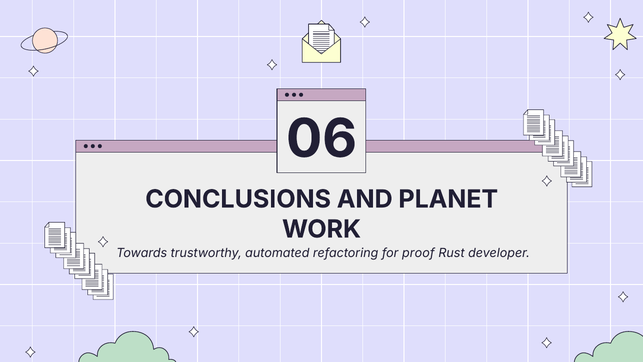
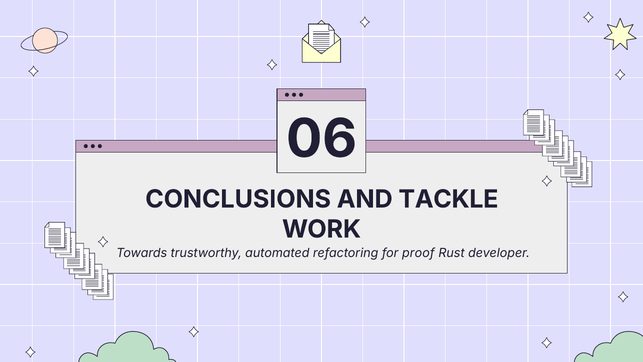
PLANET: PLANET -> TACKLE
